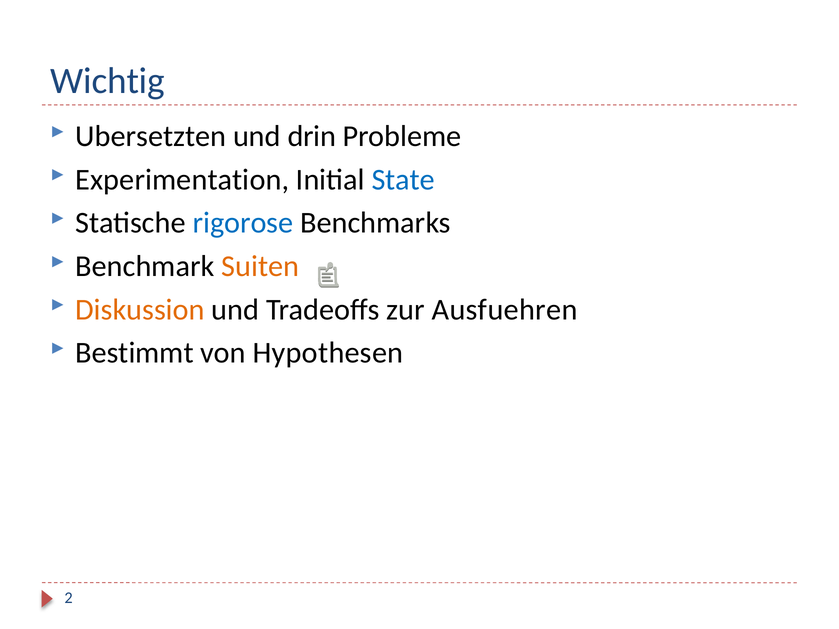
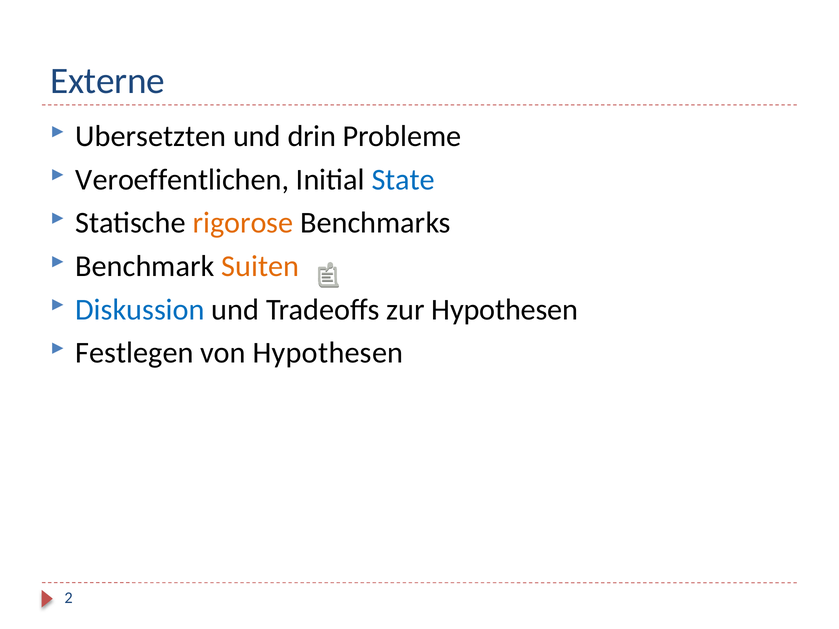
Wichtig: Wichtig -> Externe
Experimentation: Experimentation -> Veroeffentlichen
rigorose colour: blue -> orange
Diskussion colour: orange -> blue
zur Ausfuehren: Ausfuehren -> Hypothesen
Bestimmt: Bestimmt -> Festlegen
